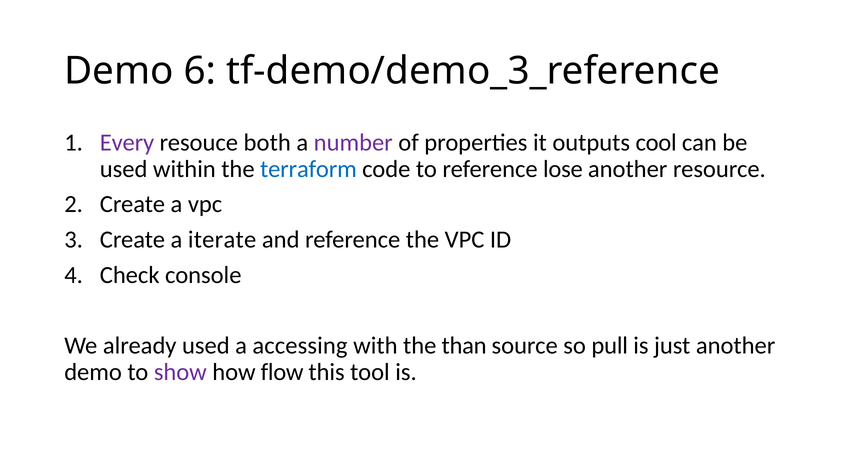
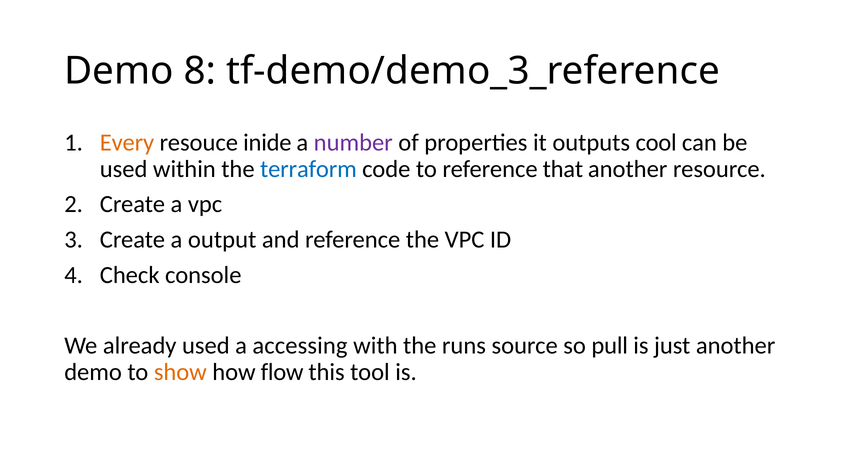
6: 6 -> 8
Every colour: purple -> orange
both: both -> inide
lose: lose -> that
iterate: iterate -> output
than: than -> runs
show colour: purple -> orange
